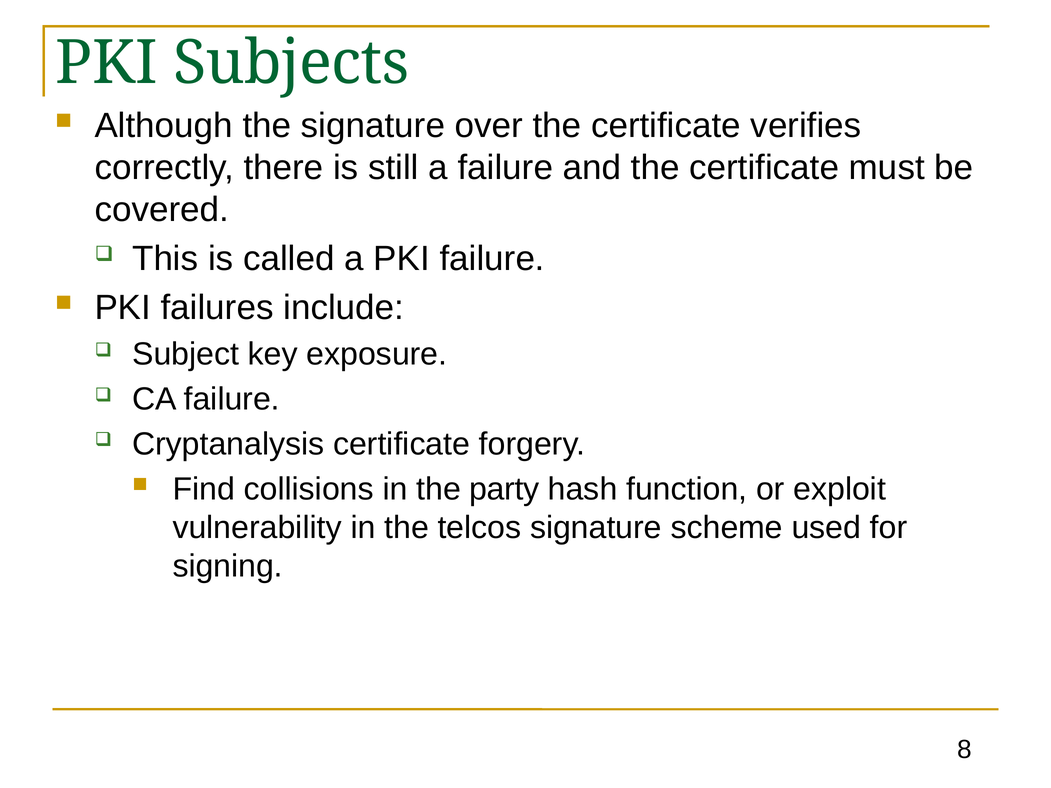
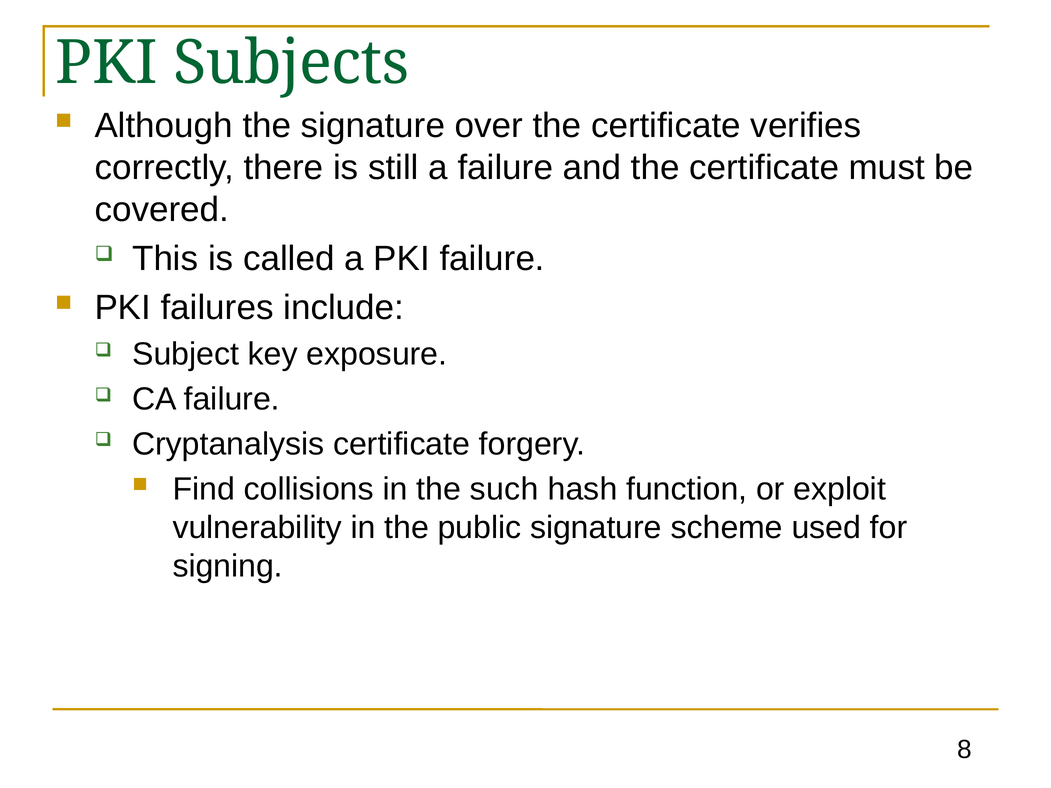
party: party -> such
telcos: telcos -> public
